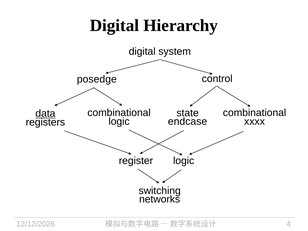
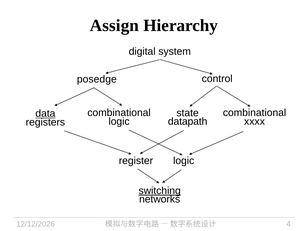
Digital at (114, 25): Digital -> Assign
endcase: endcase -> datapath
switching underline: none -> present
